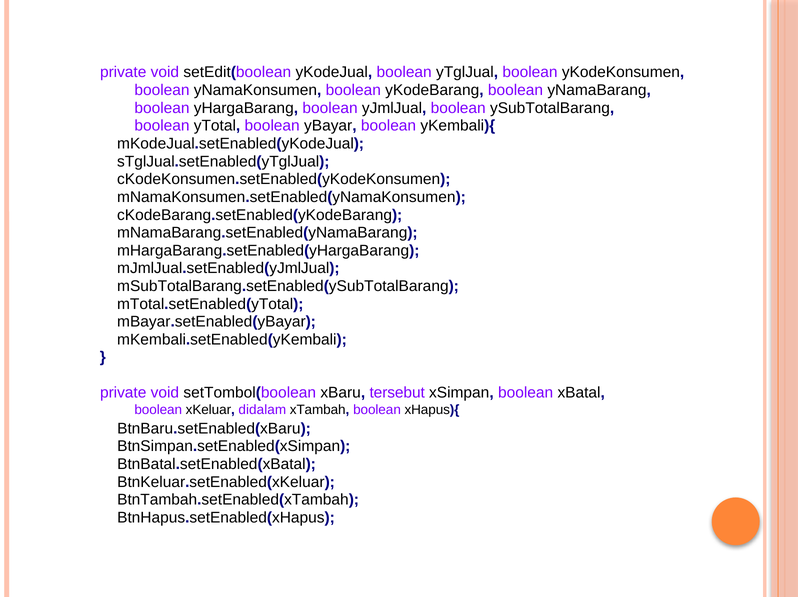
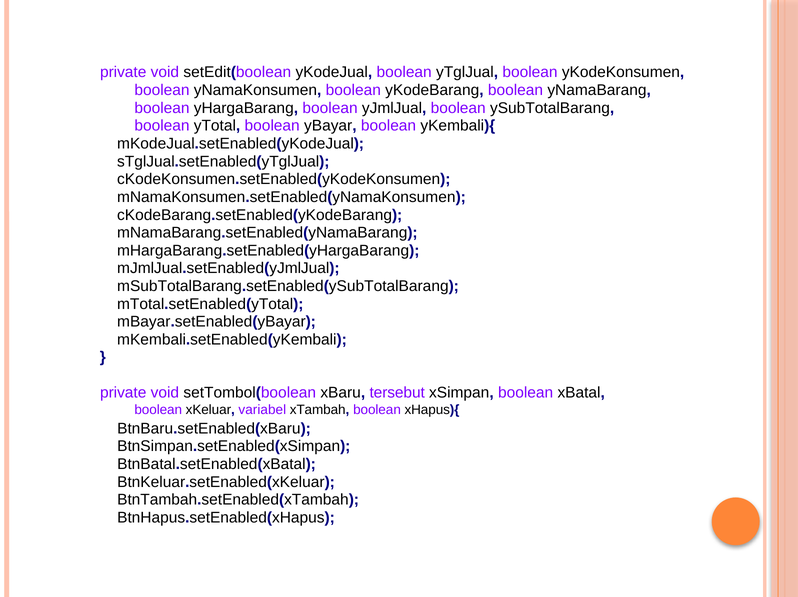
didalam: didalam -> variabel
